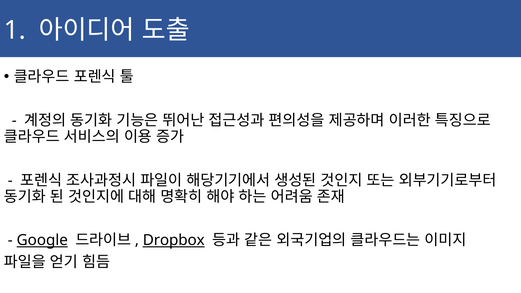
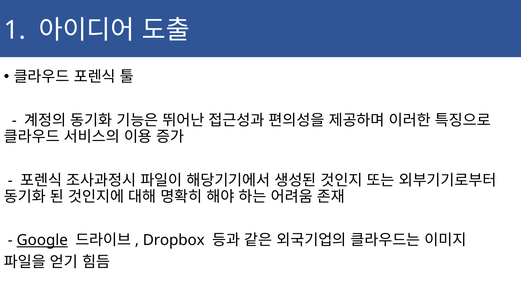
Dropbox underline: present -> none
